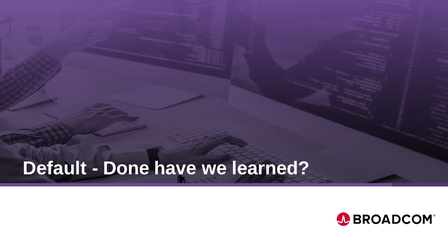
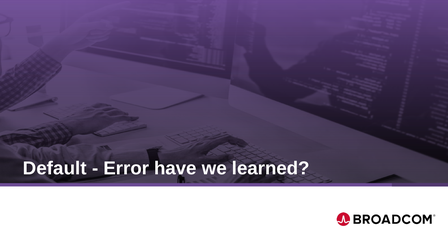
Done: Done -> Error
